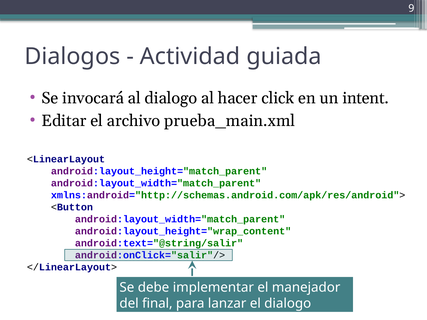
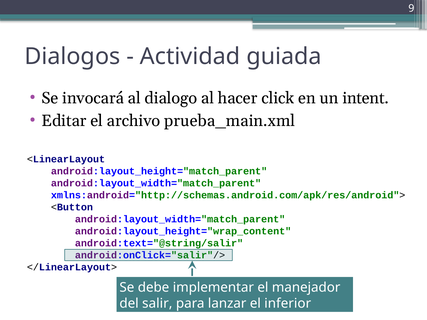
final: final -> salir
el dialogo: dialogo -> inferior
